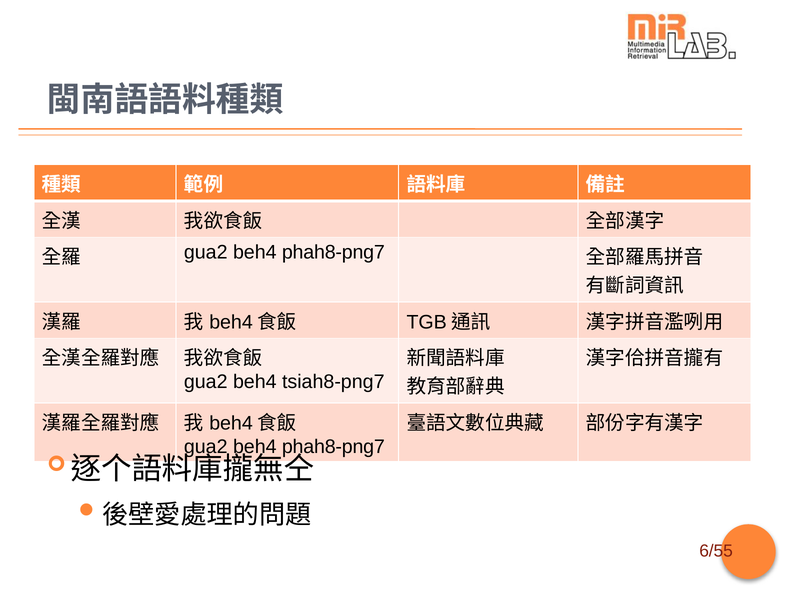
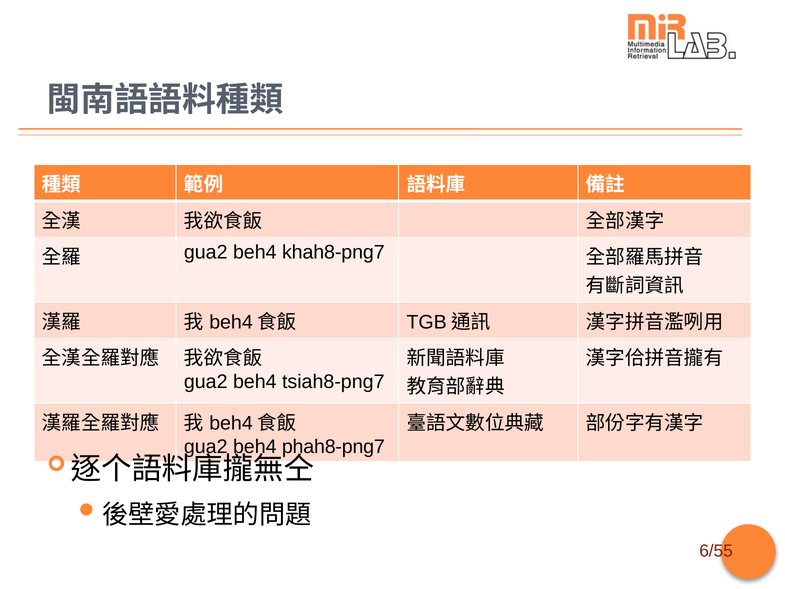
phah8-png7 at (333, 252): phah8-png7 -> khah8-png7
